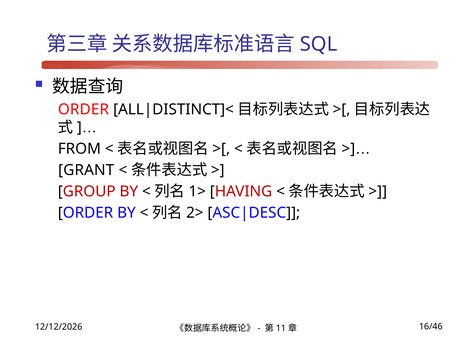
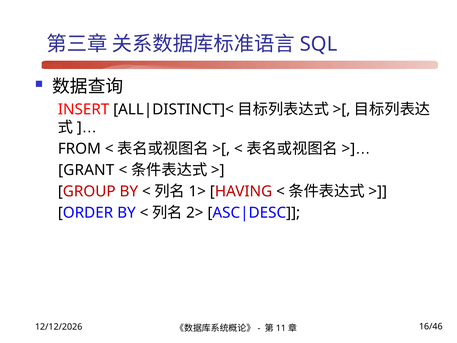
ORDER at (83, 109): ORDER -> INSERT
